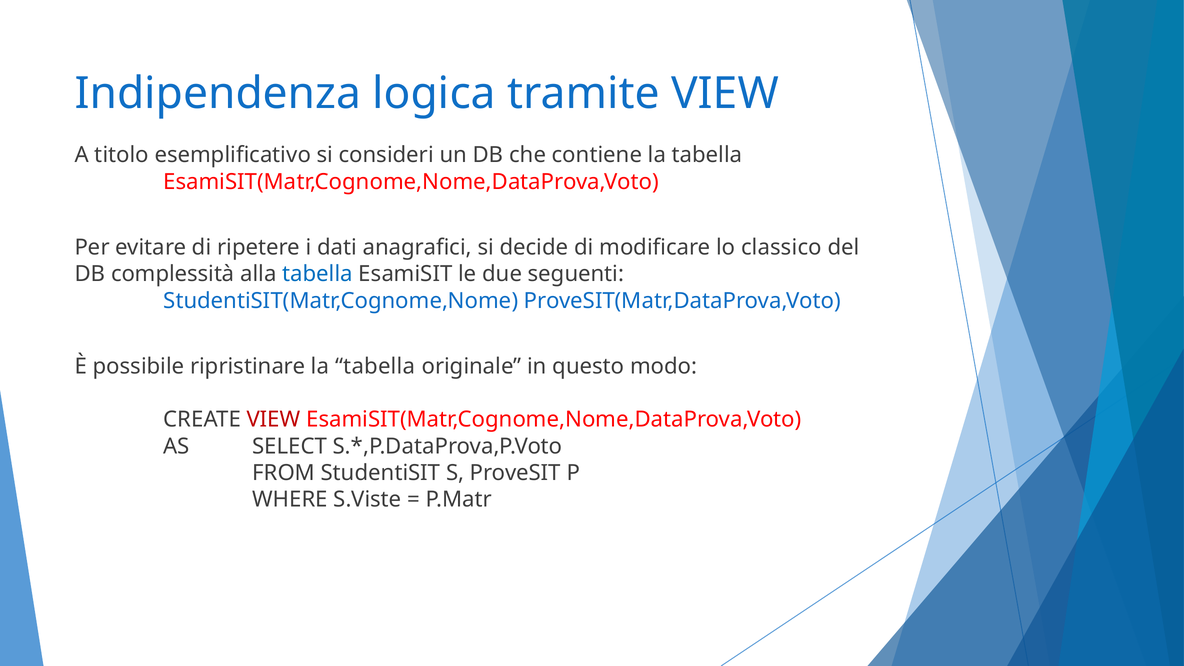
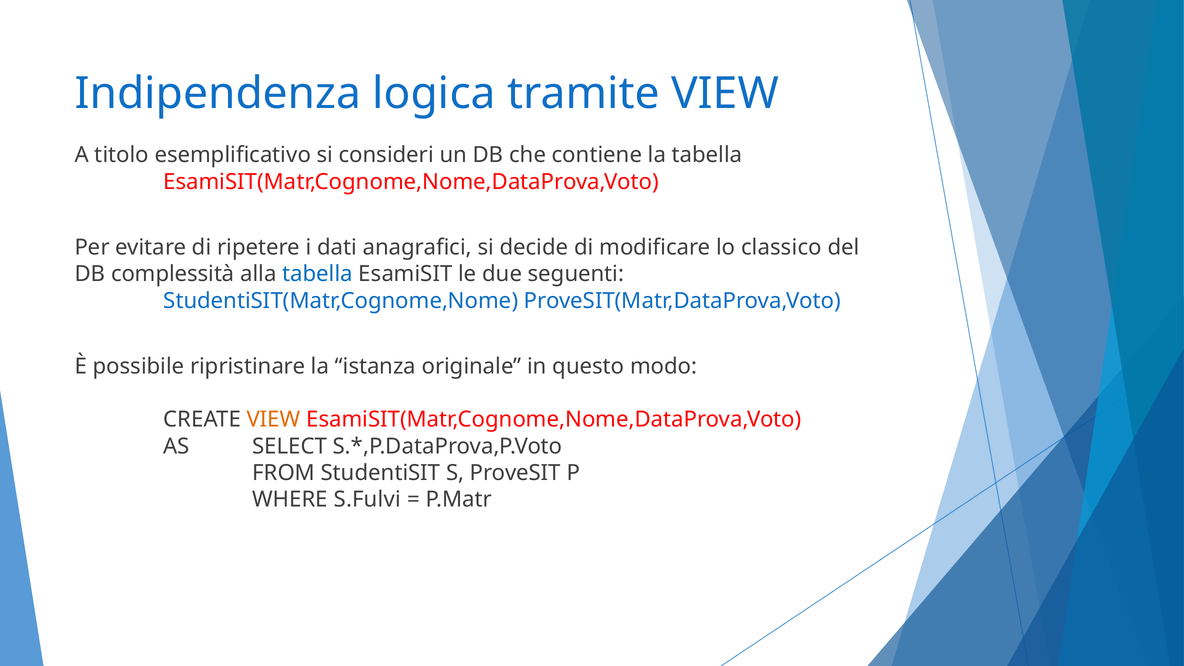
ripristinare la tabella: tabella -> istanza
VIEW at (273, 420) colour: red -> orange
S.Viste: S.Viste -> S.Fulvi
